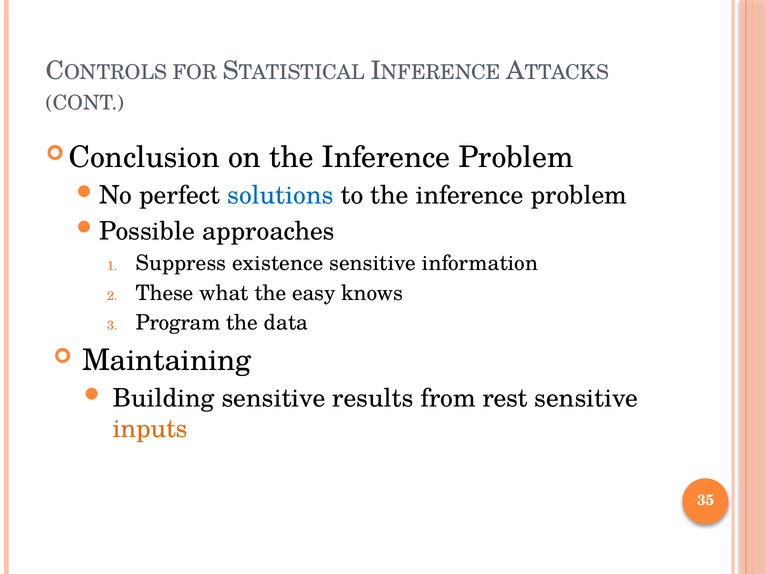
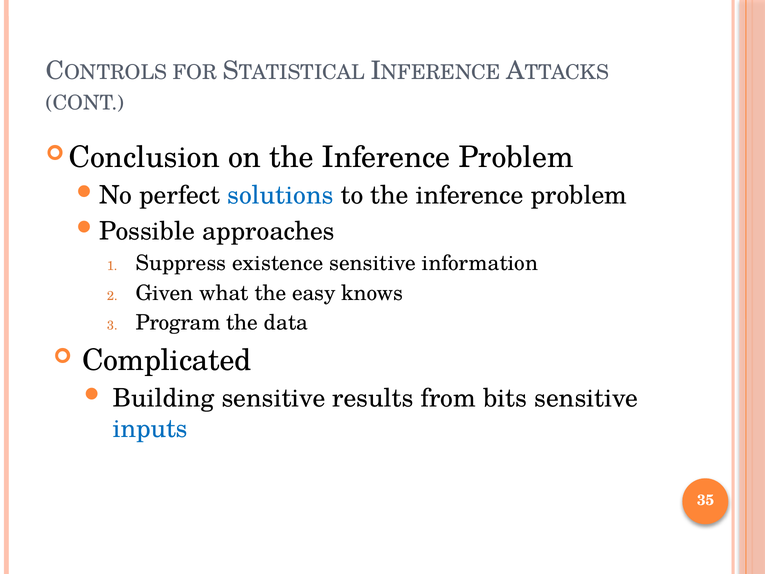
These: These -> Given
Maintaining: Maintaining -> Complicated
rest: rest -> bits
inputs colour: orange -> blue
